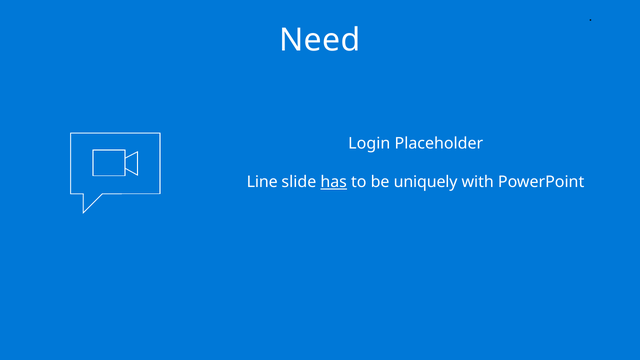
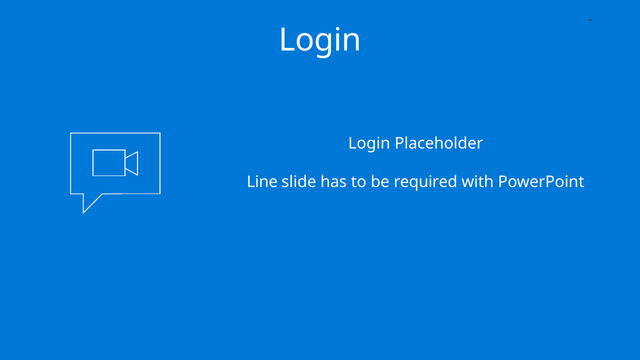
Need at (320, 40): Need -> Login
has underline: present -> none
uniquely: uniquely -> required
